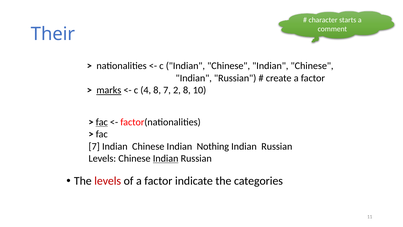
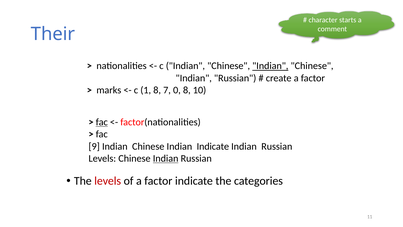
Indian at (270, 66) underline: none -> present
marks underline: present -> none
4: 4 -> 1
2: 2 -> 0
7 at (94, 146): 7 -> 9
Indian Nothing: Nothing -> Indicate
